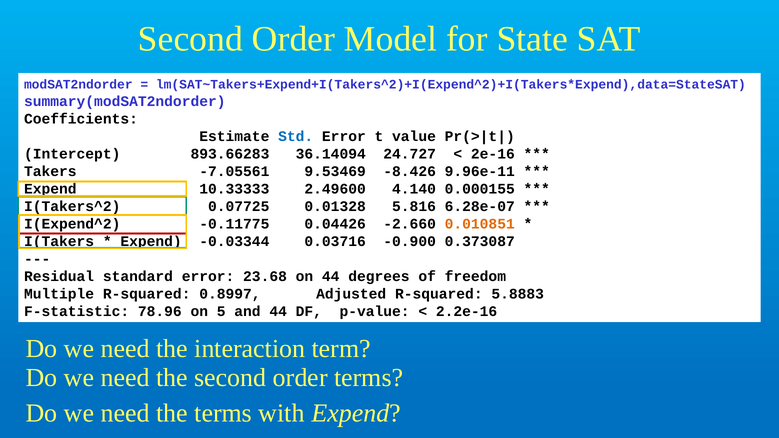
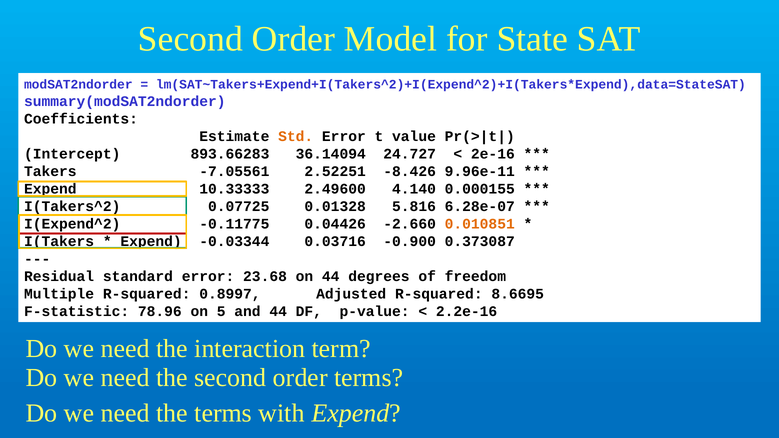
Std colour: blue -> orange
9.53469: 9.53469 -> 2.52251
5.8883: 5.8883 -> 8.6695
